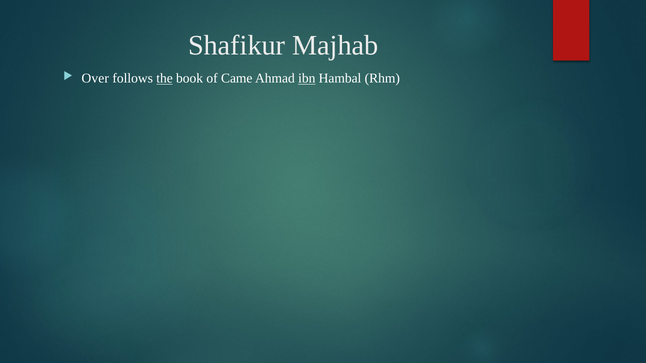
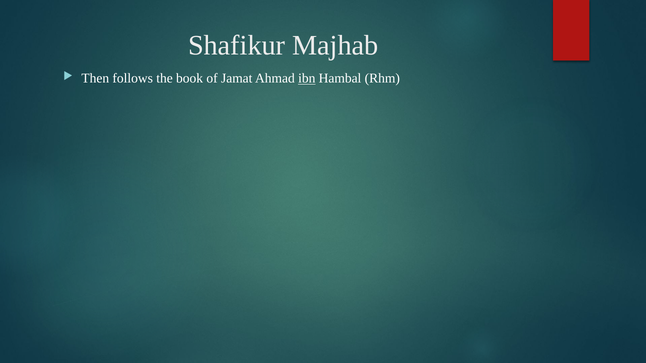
Over: Over -> Then
the underline: present -> none
Came: Came -> Jamat
